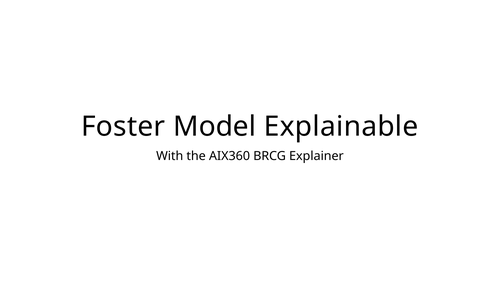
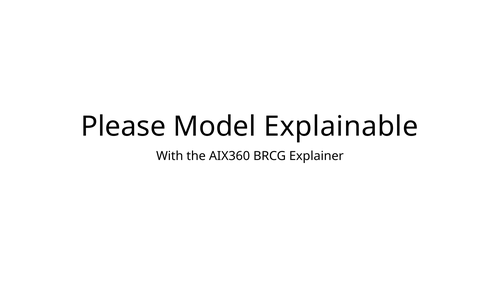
Foster: Foster -> Please
